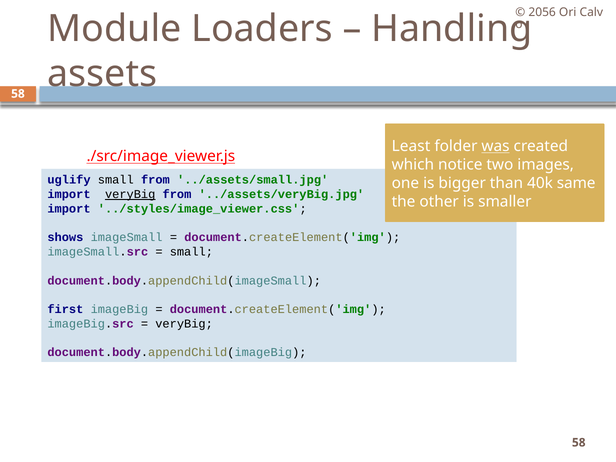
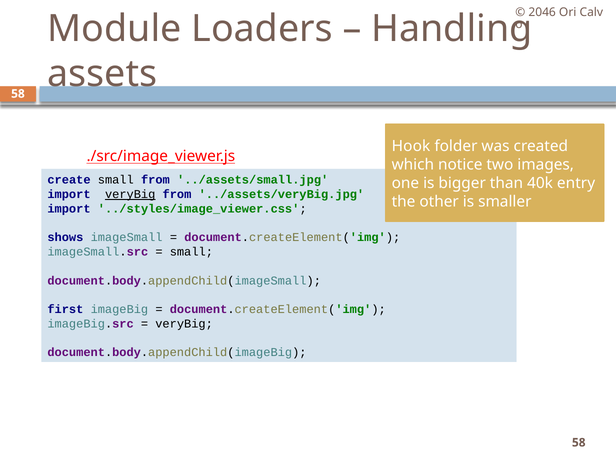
2056: 2056 -> 2046
Least: Least -> Hook
was underline: present -> none
uglify: uglify -> create
same: same -> entry
